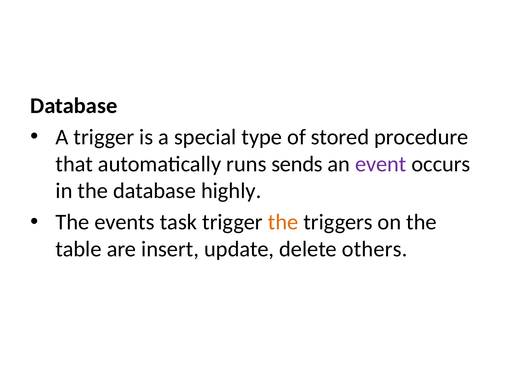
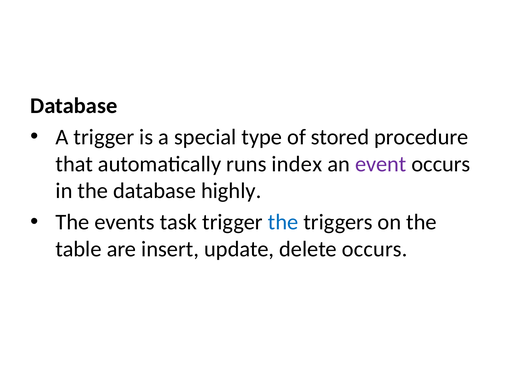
sends: sends -> index
the at (283, 223) colour: orange -> blue
delete others: others -> occurs
